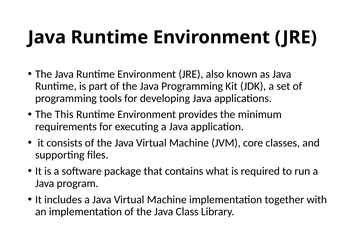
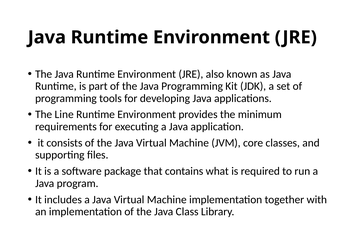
This: This -> Line
